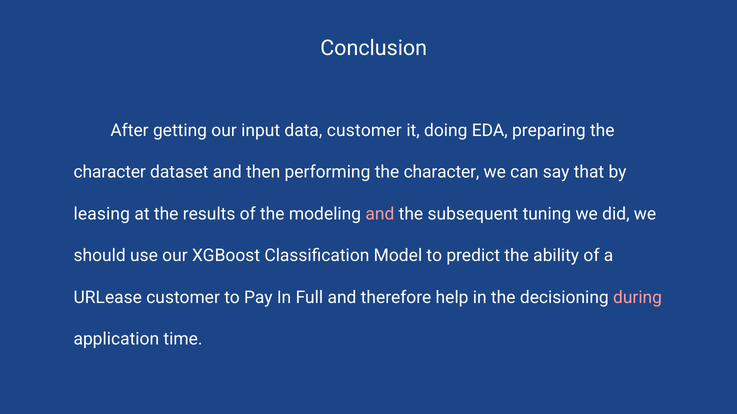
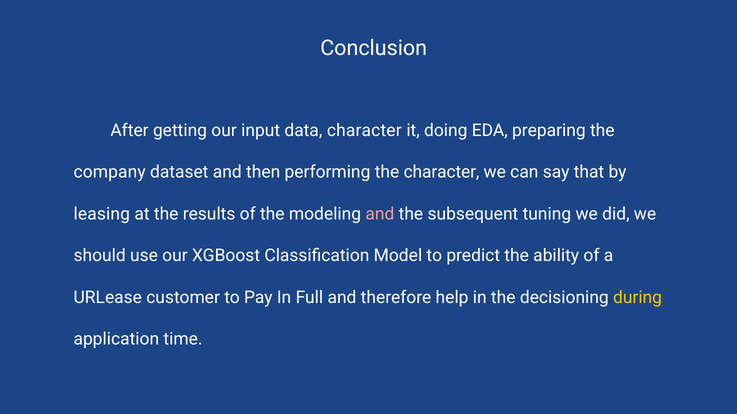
data customer: customer -> character
character at (110, 172): character -> company
during colour: pink -> yellow
